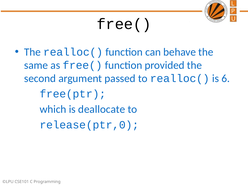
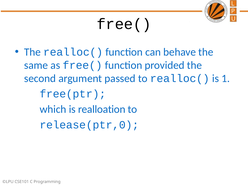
6: 6 -> 1
deallocate: deallocate -> realloation
